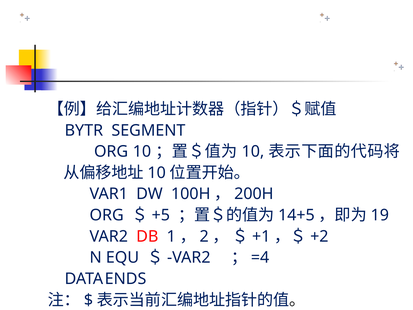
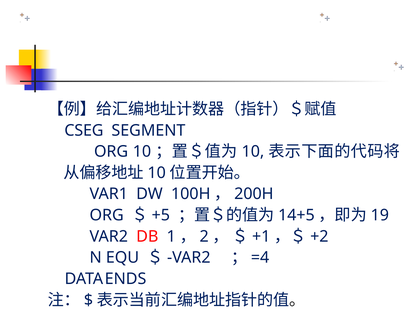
BYTR: BYTR -> CSEG
